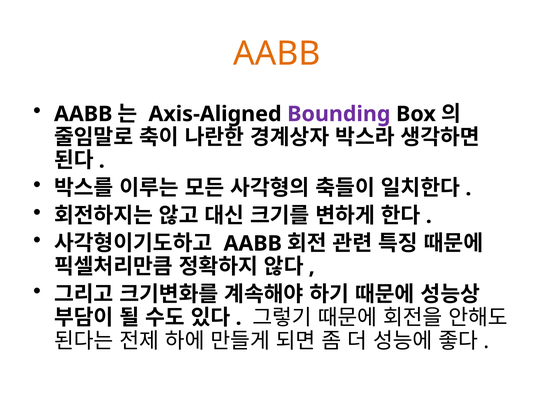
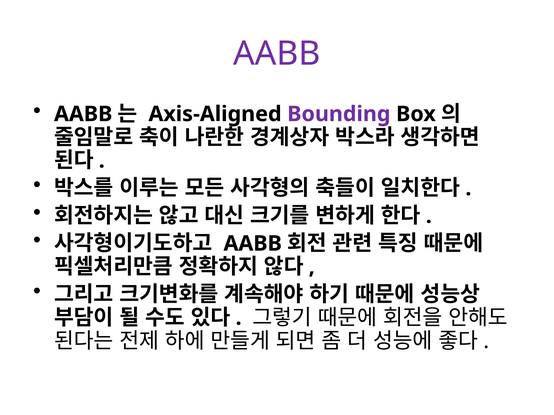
AABB at (277, 54) colour: orange -> purple
